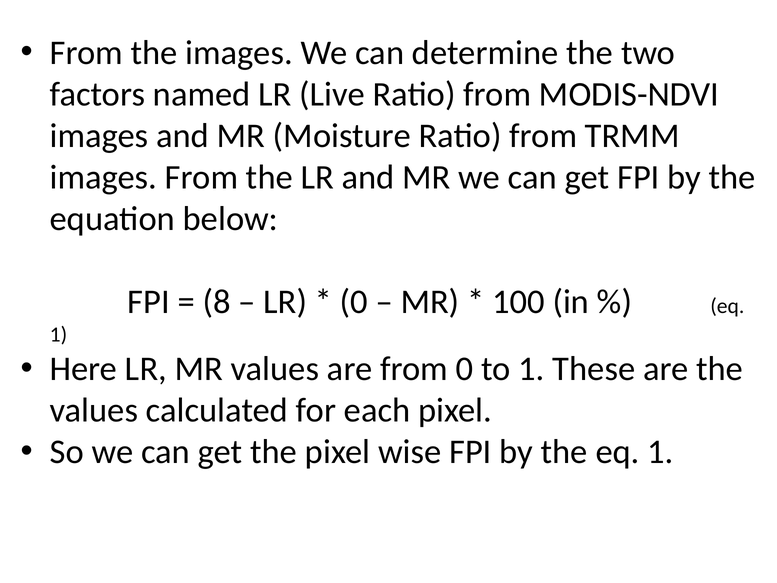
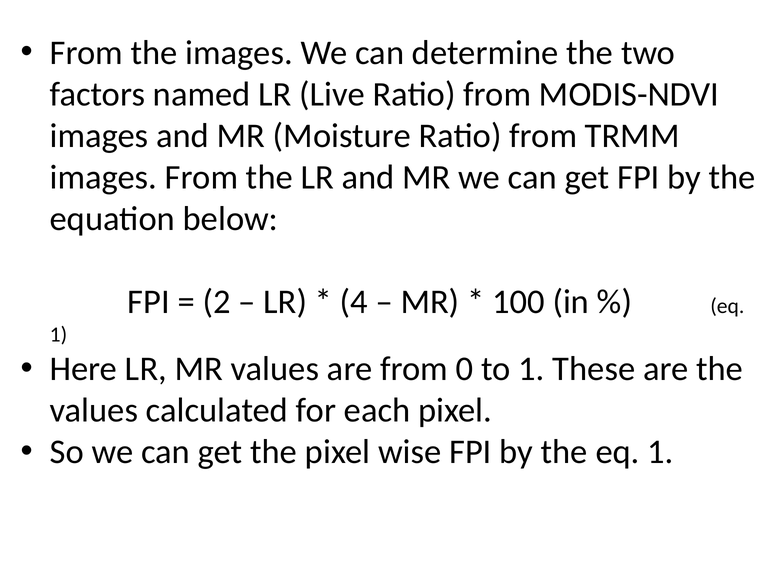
8: 8 -> 2
0 at (354, 302): 0 -> 4
